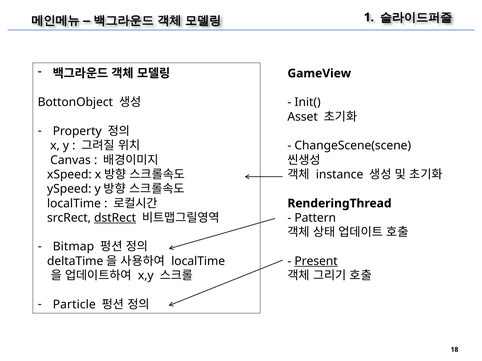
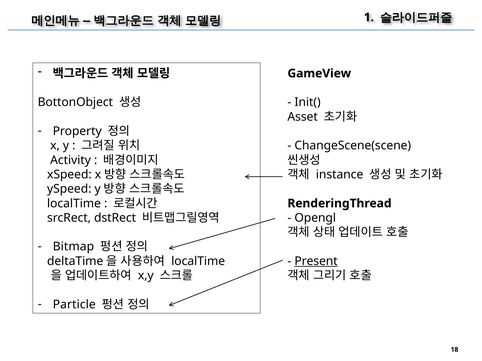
Canvas: Canvas -> Activity
dstRect underline: present -> none
Pattern: Pattern -> Opengl
